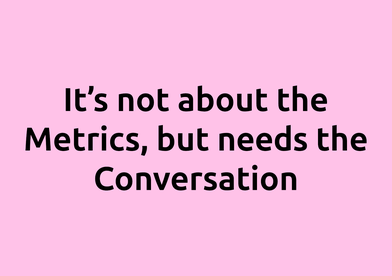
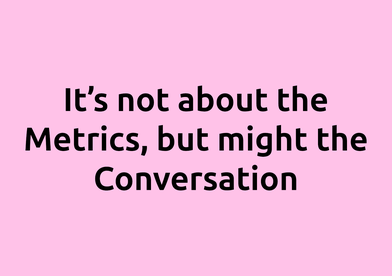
needs: needs -> might
